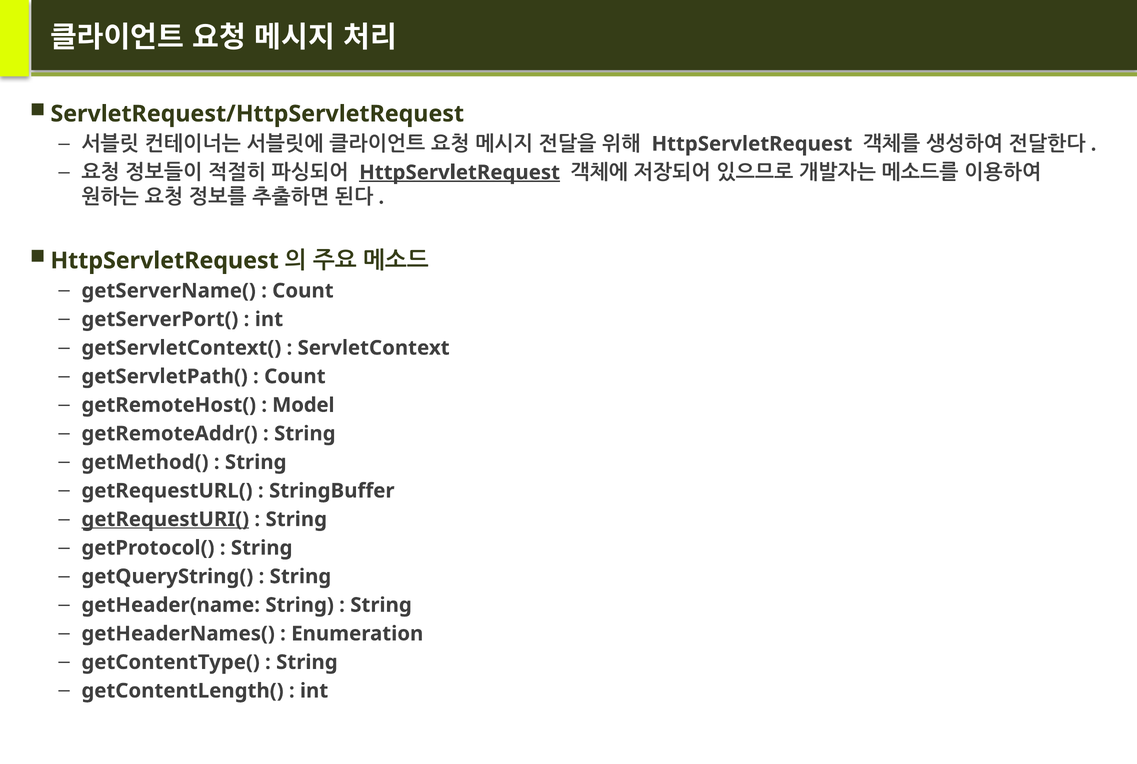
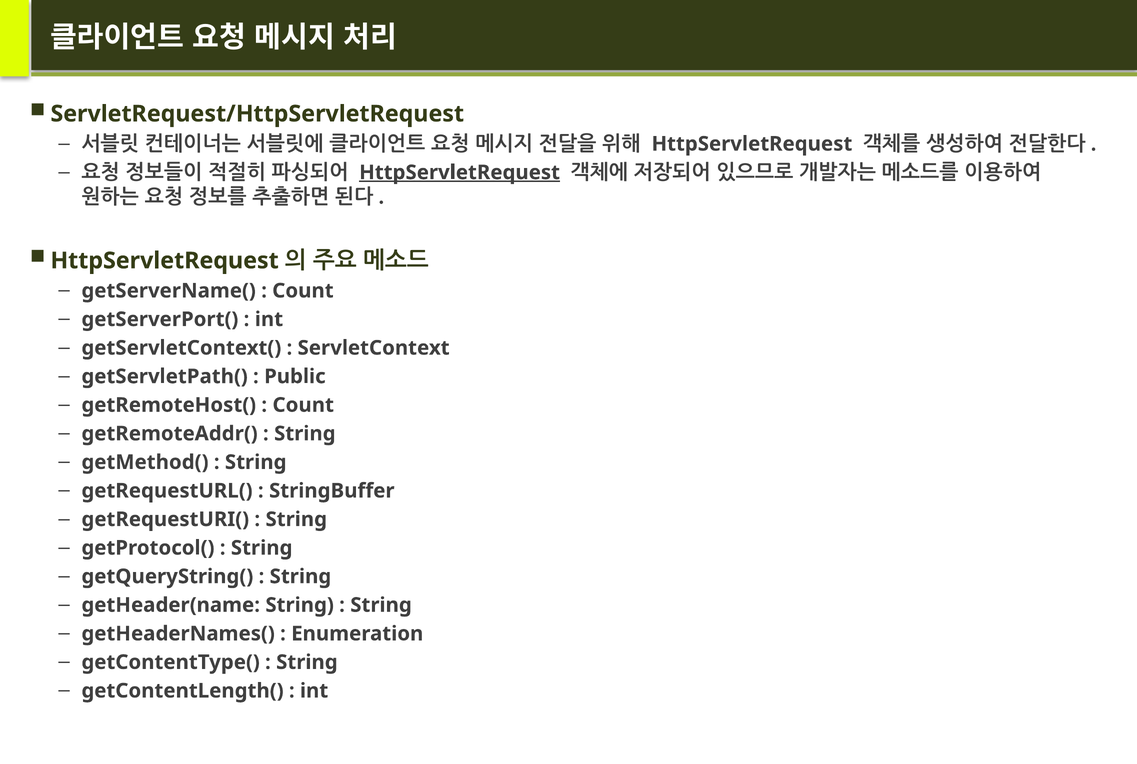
Count at (295, 377): Count -> Public
Model at (303, 405): Model -> Count
getRequestURI( underline: present -> none
